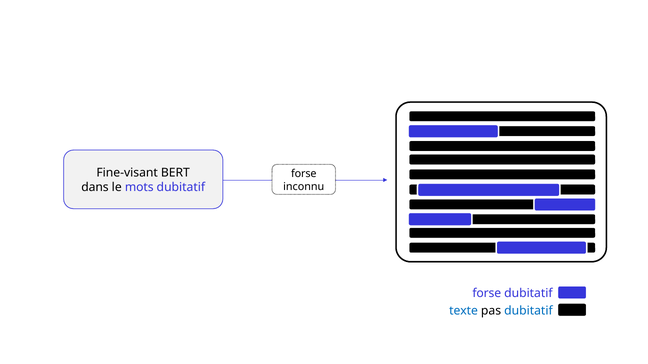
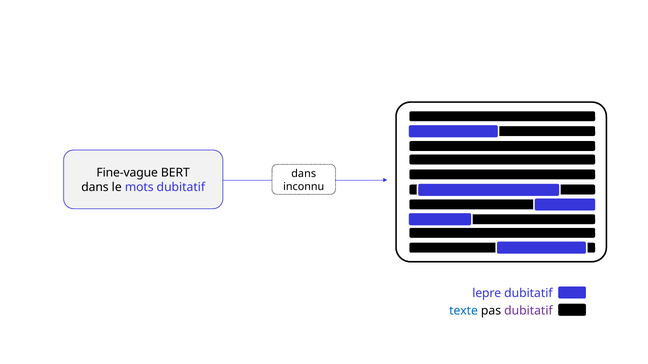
Fine-visant: Fine-visant -> Fine-vague
forse at (304, 174): forse -> dans
forse at (487, 294): forse -> lepre
dubitatif at (528, 311) colour: blue -> purple
